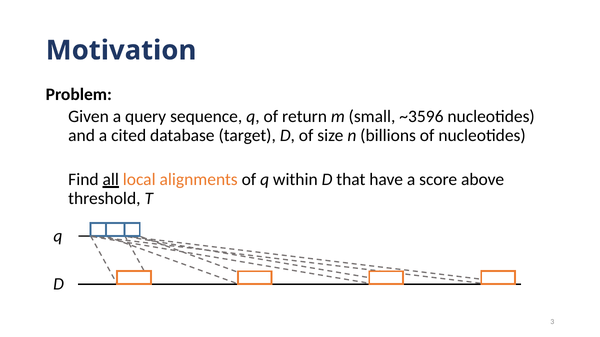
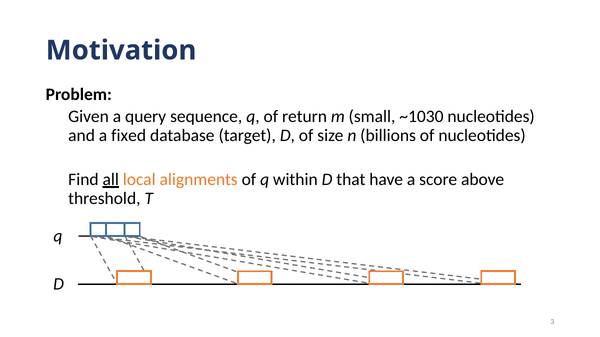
~3596: ~3596 -> ~1030
cited: cited -> fixed
